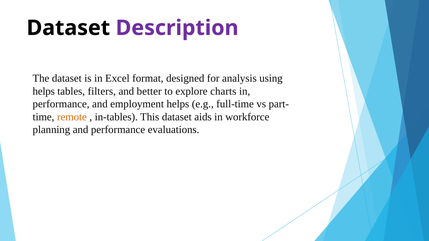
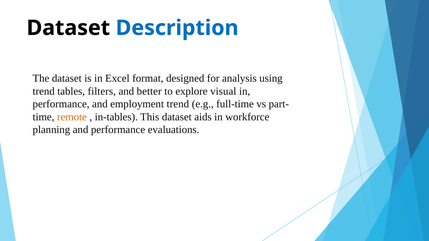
Description colour: purple -> blue
helps at (44, 91): helps -> trend
charts: charts -> visual
employment helps: helps -> trend
